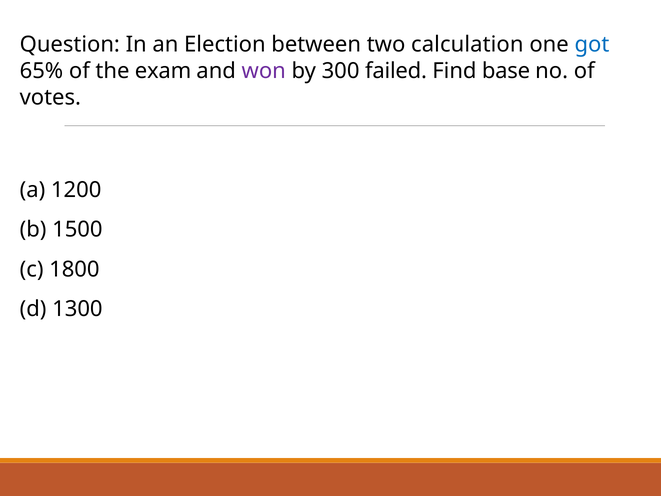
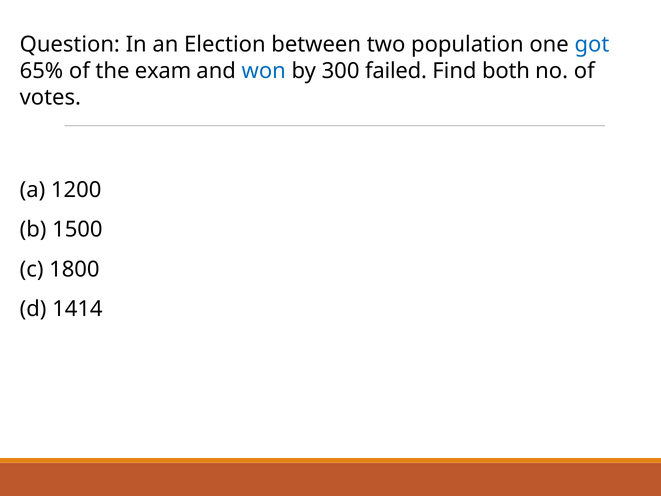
calculation: calculation -> population
won colour: purple -> blue
base: base -> both
1300: 1300 -> 1414
